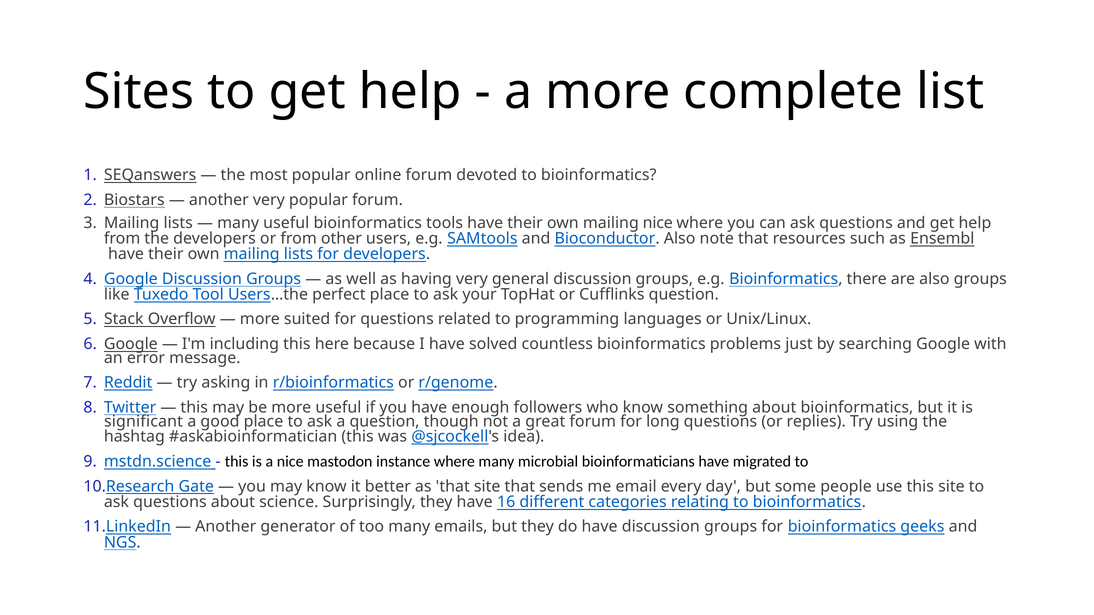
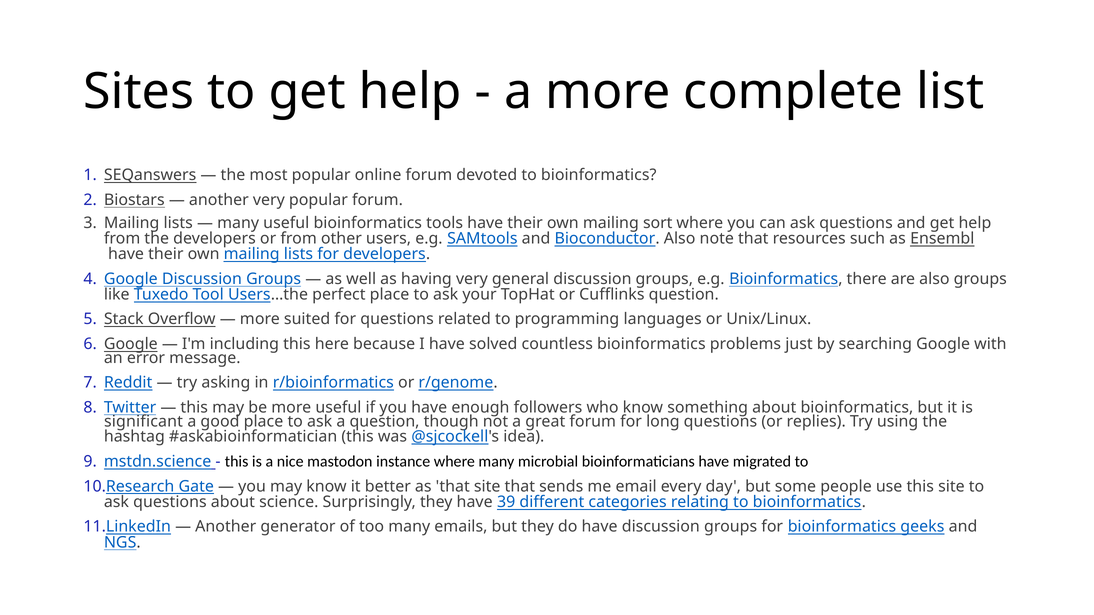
mailing nice: nice -> sort
16: 16 -> 39
